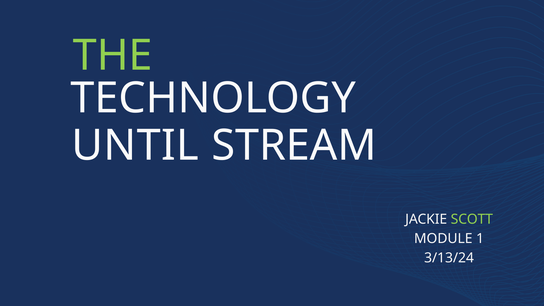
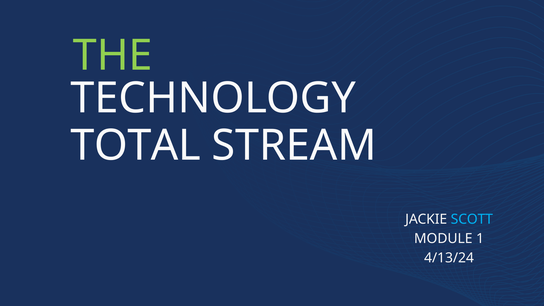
UNTIL: UNTIL -> TOTAL
SCOTT colour: light green -> light blue
3/13/24: 3/13/24 -> 4/13/24
